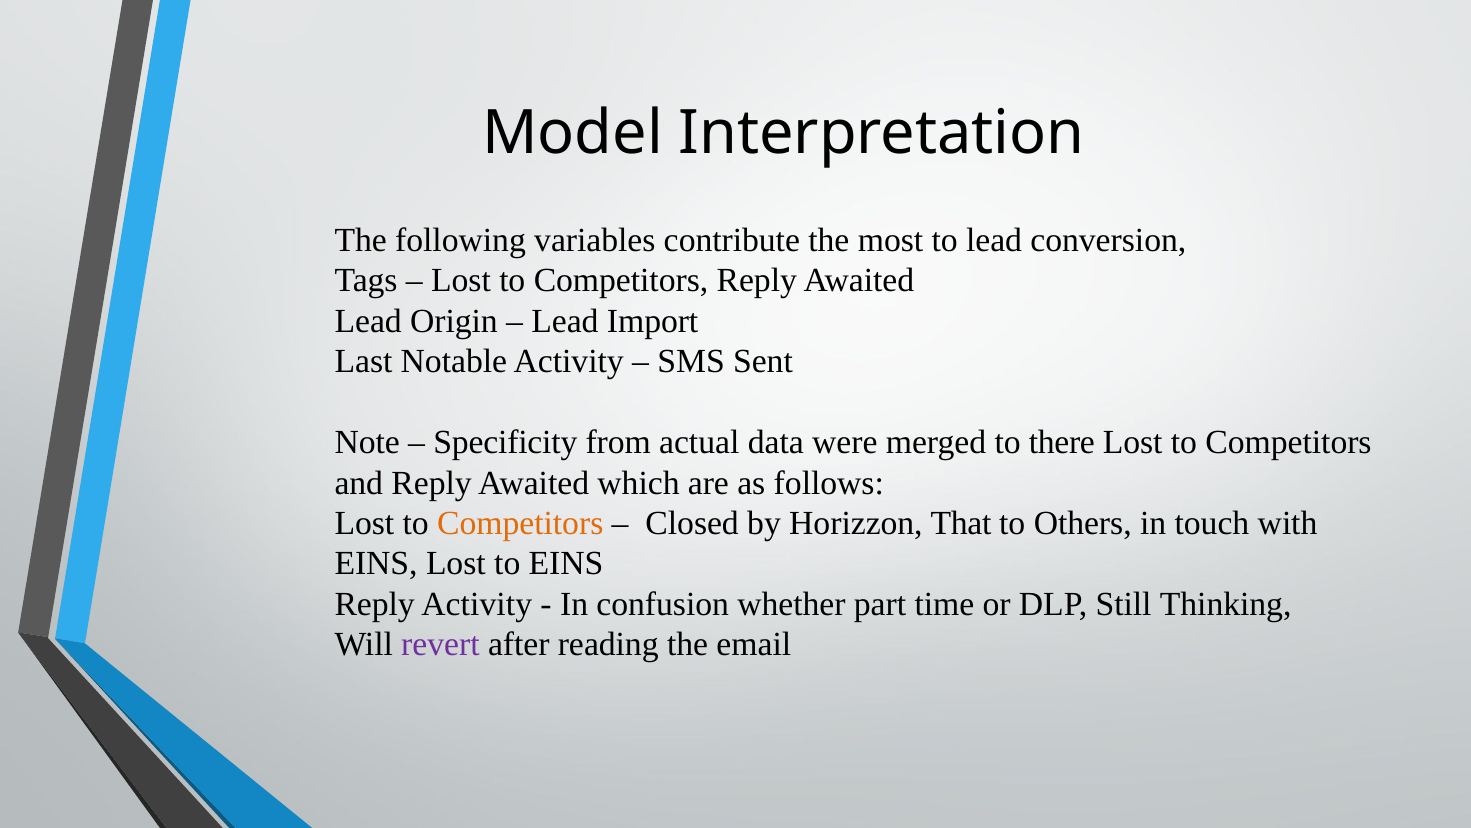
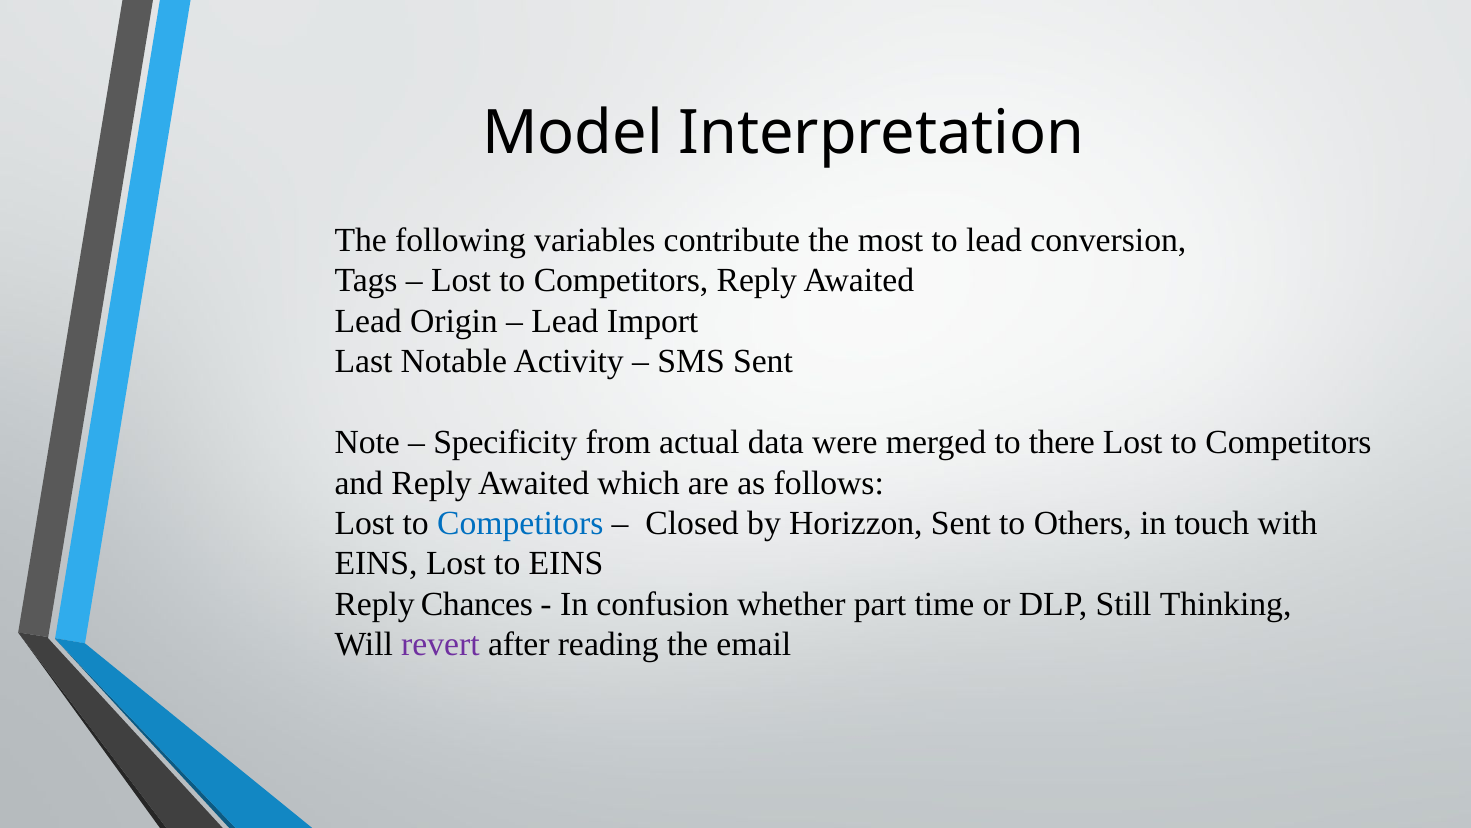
Competitors at (520, 523) colour: orange -> blue
Horizzon That: That -> Sent
Reply Activity: Activity -> Chances
